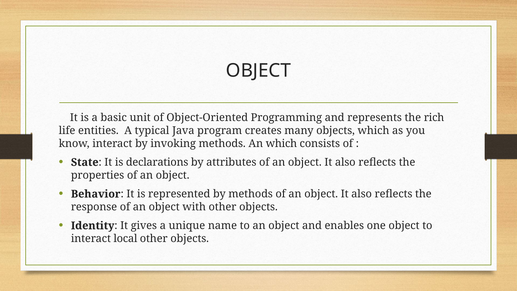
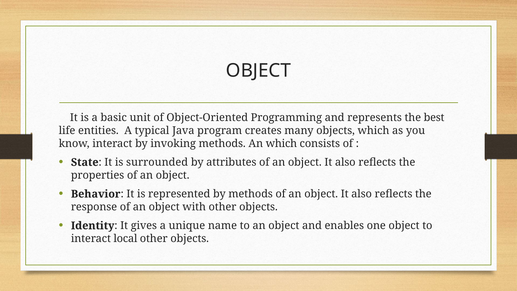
rich: rich -> best
declarations: declarations -> surrounded
